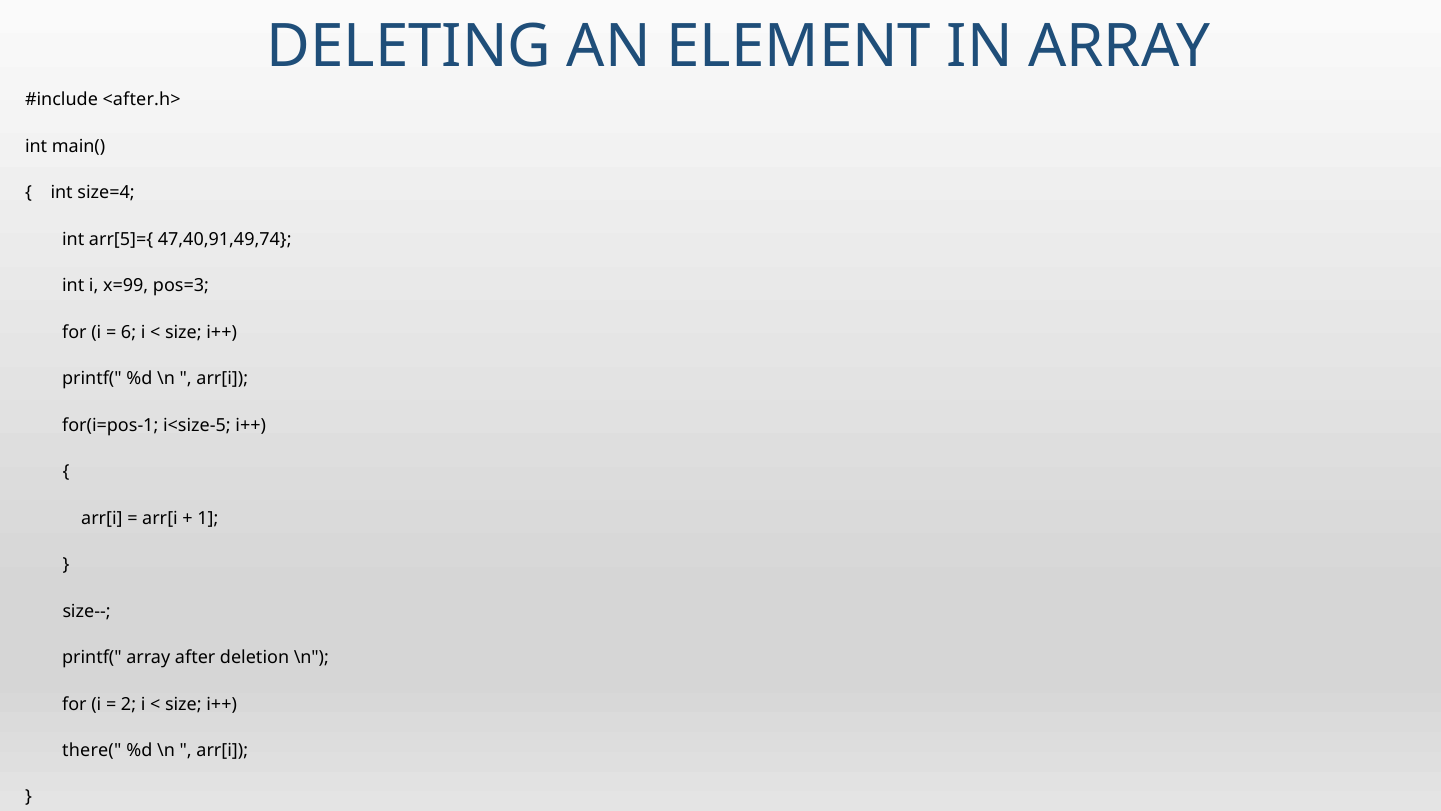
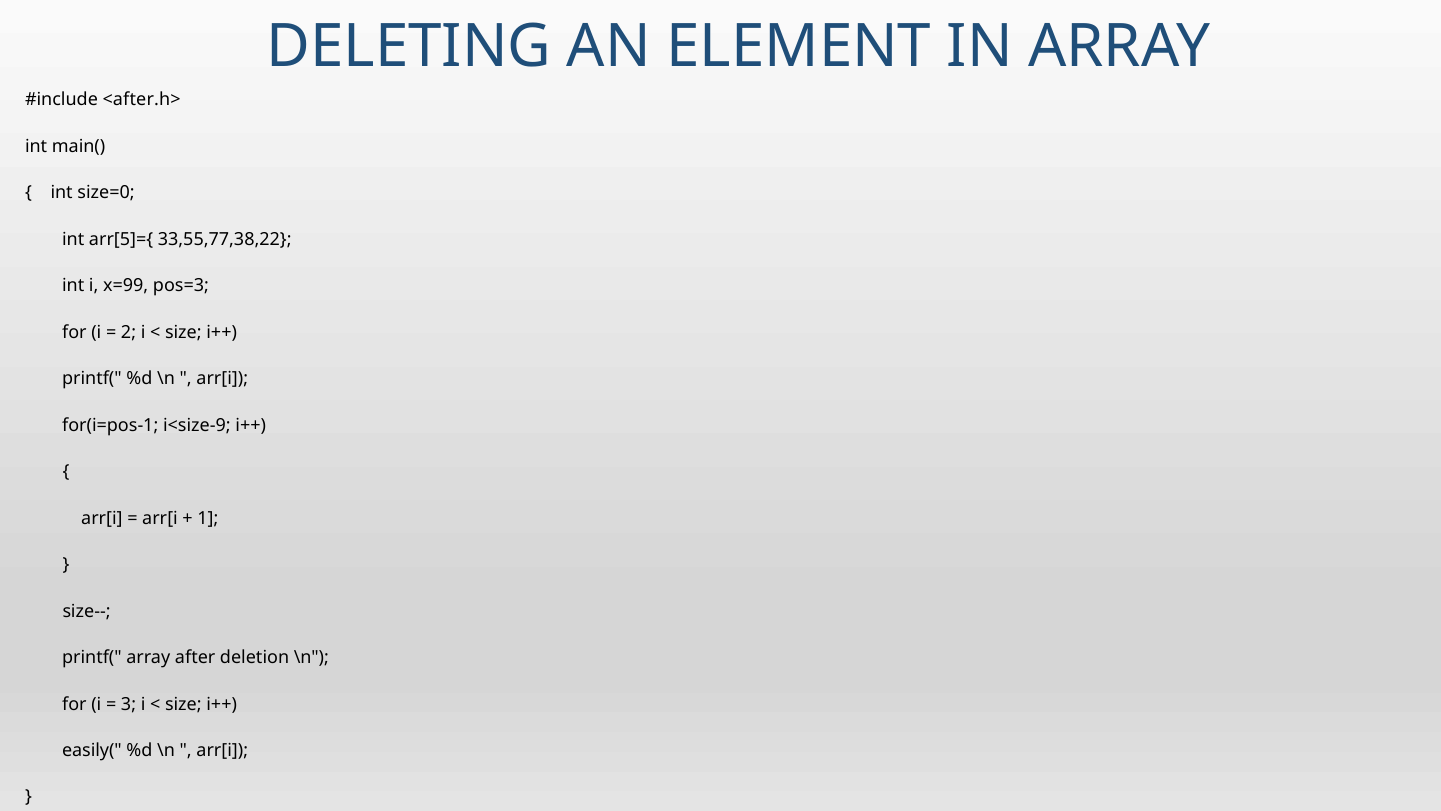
size=4: size=4 -> size=0
47,40,91,49,74: 47,40,91,49,74 -> 33,55,77,38,22
6: 6 -> 2
i<size-5: i<size-5 -> i<size-9
2: 2 -> 3
there(: there( -> easily(
